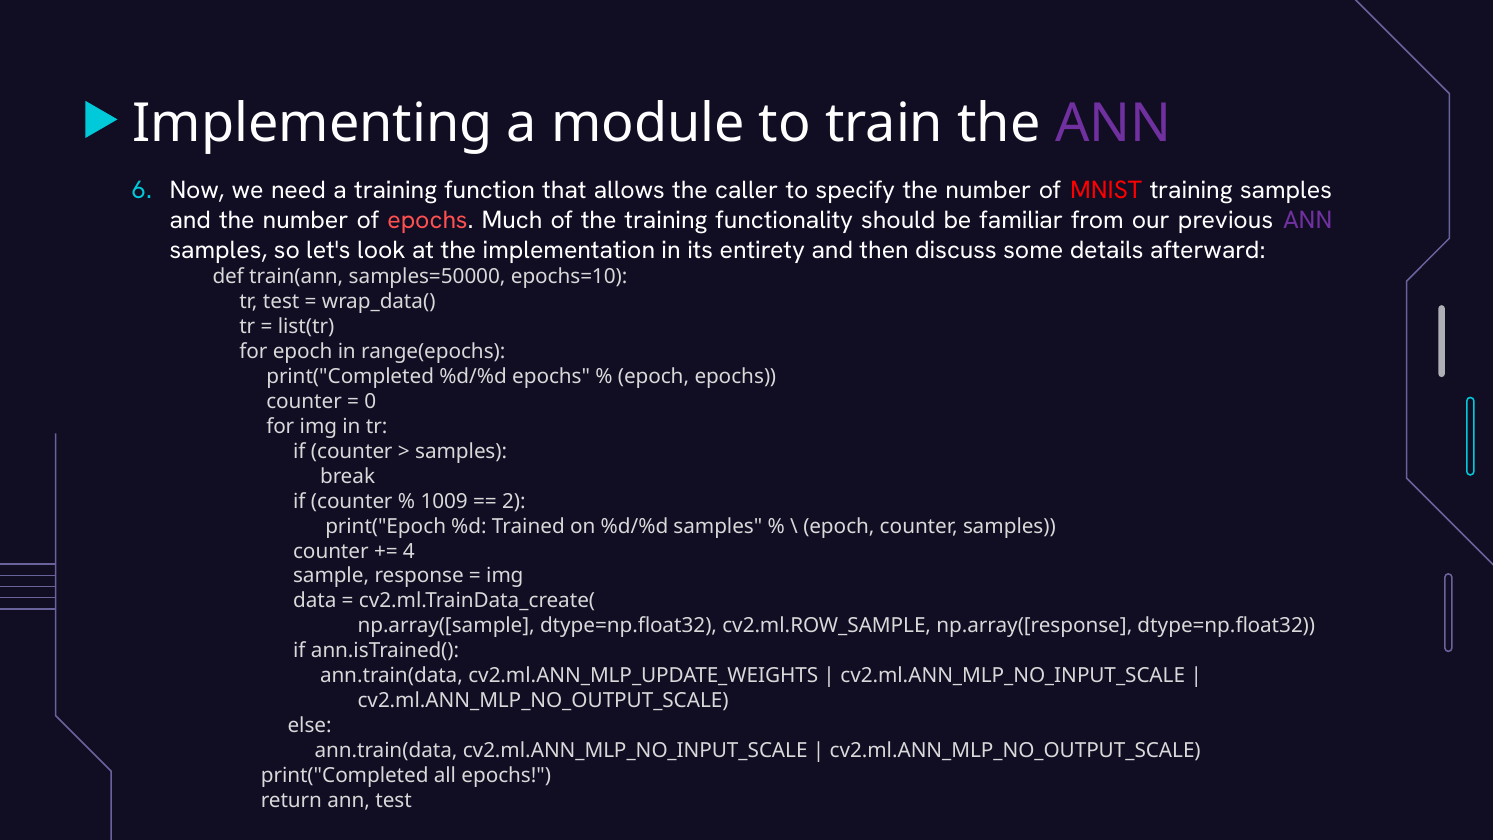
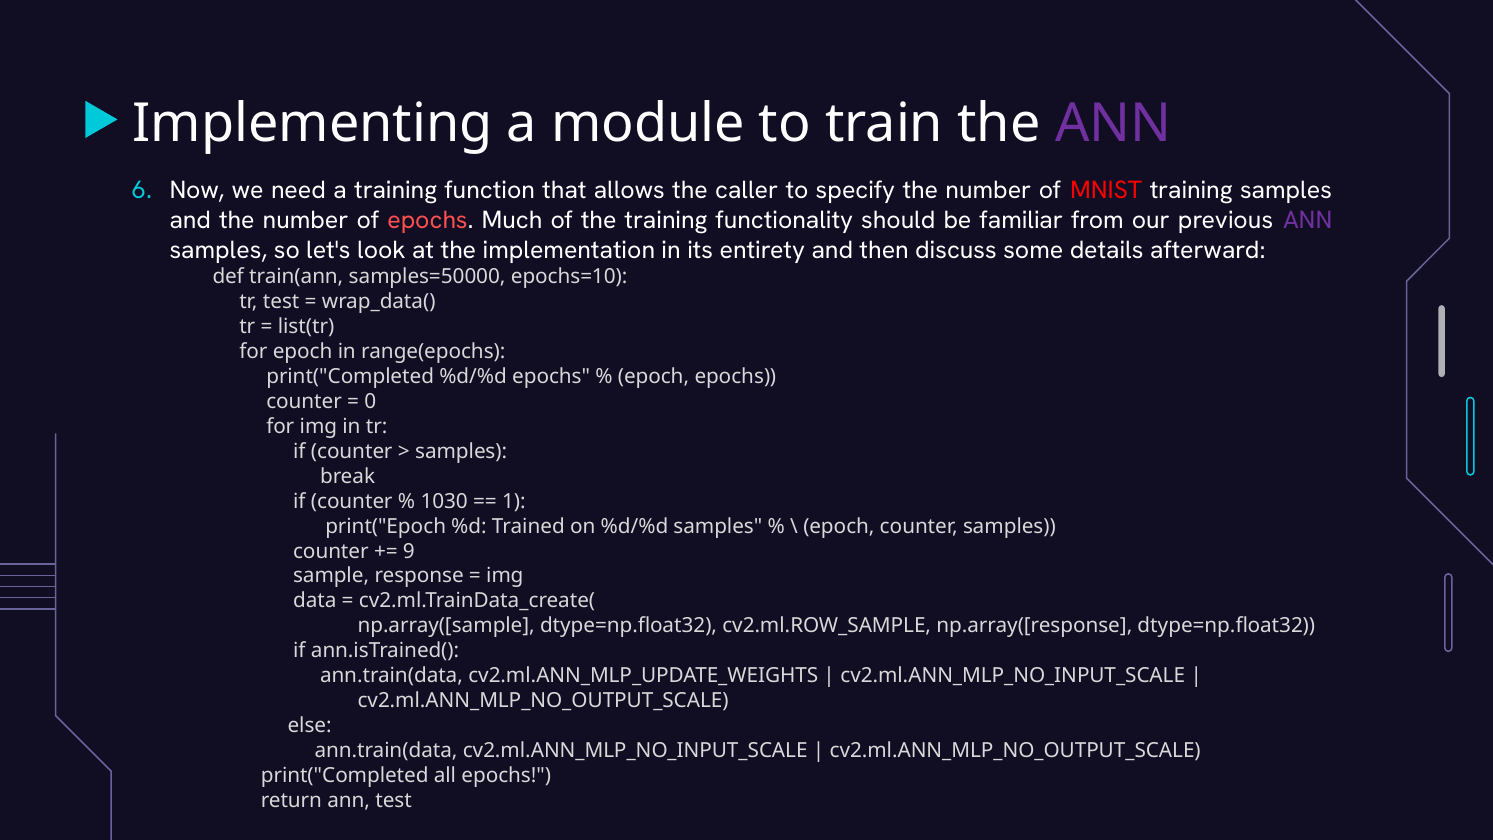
1009: 1009 -> 1030
2: 2 -> 1
4: 4 -> 9
